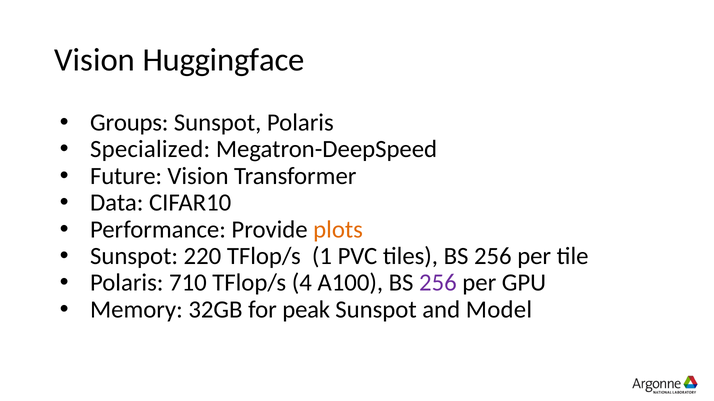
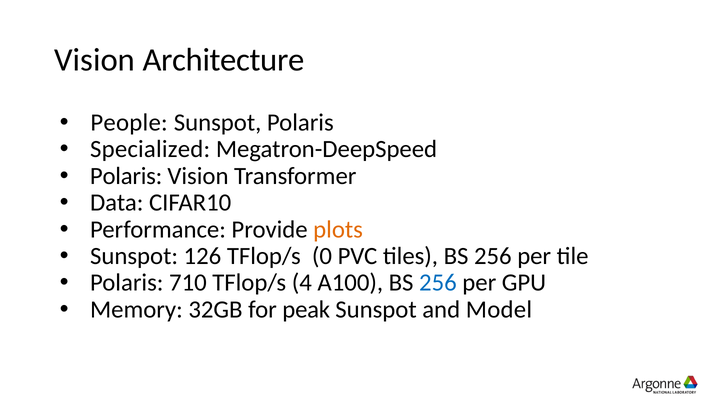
Huggingface: Huggingface -> Architecture
Groups: Groups -> People
Future at (126, 176): Future -> Polaris
220: 220 -> 126
1: 1 -> 0
256 at (438, 283) colour: purple -> blue
